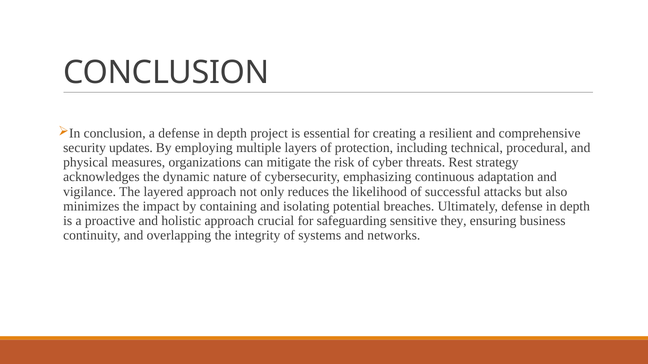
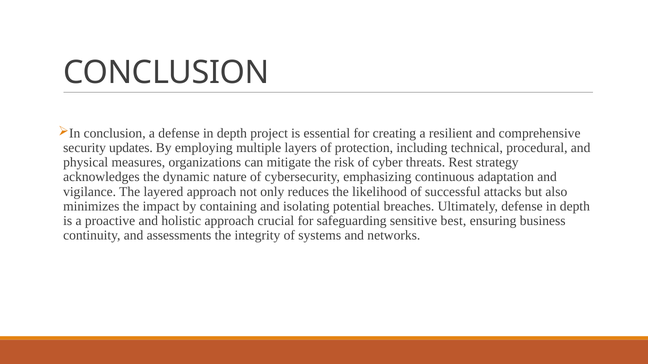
they: they -> best
overlapping: overlapping -> assessments
